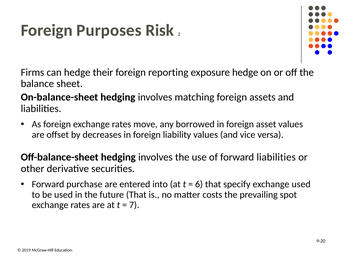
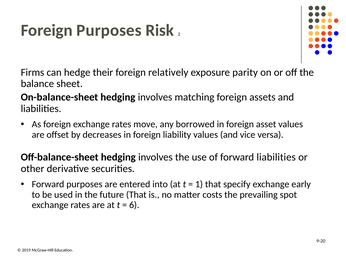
reporting: reporting -> relatively
exposure hedge: hedge -> parity
Forward purchase: purchase -> purposes
6: 6 -> 1
exchange used: used -> early
7: 7 -> 6
